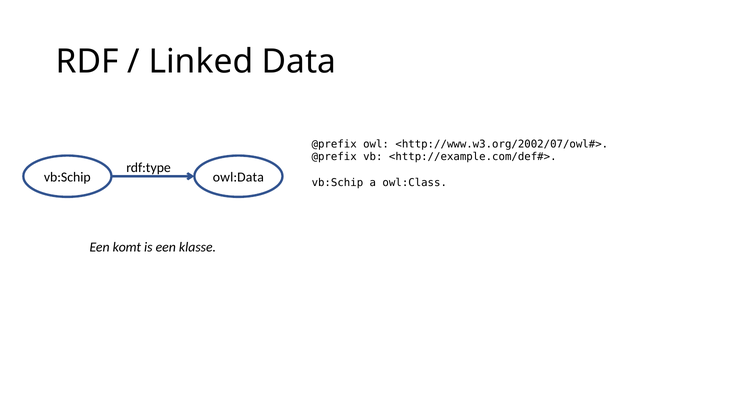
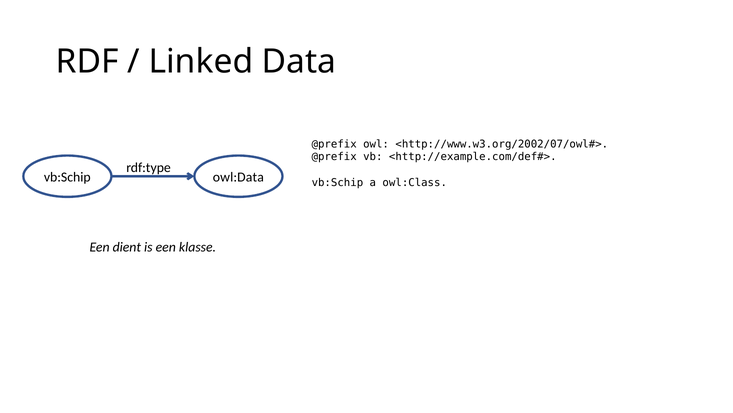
komt: komt -> dient
